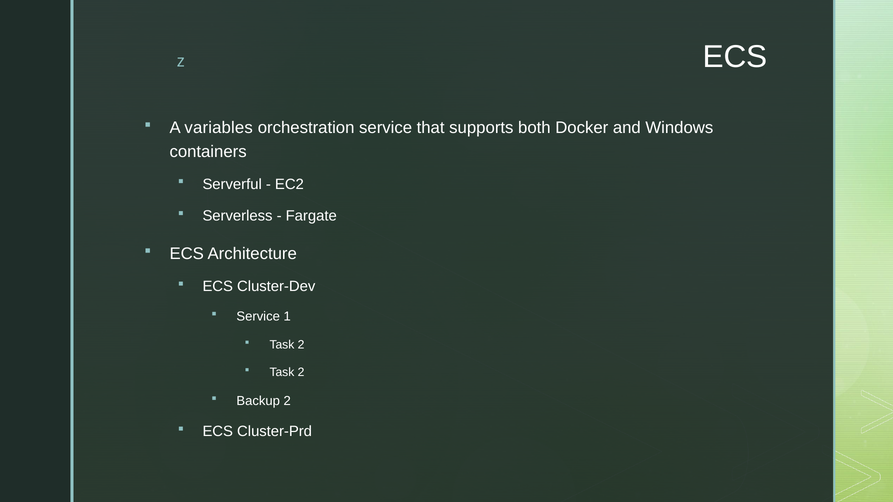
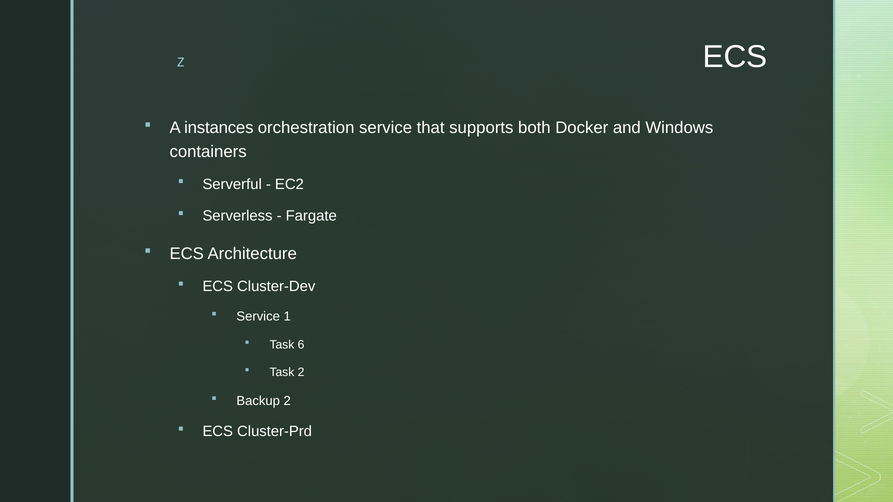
variables: variables -> instances
2 at (301, 345): 2 -> 6
